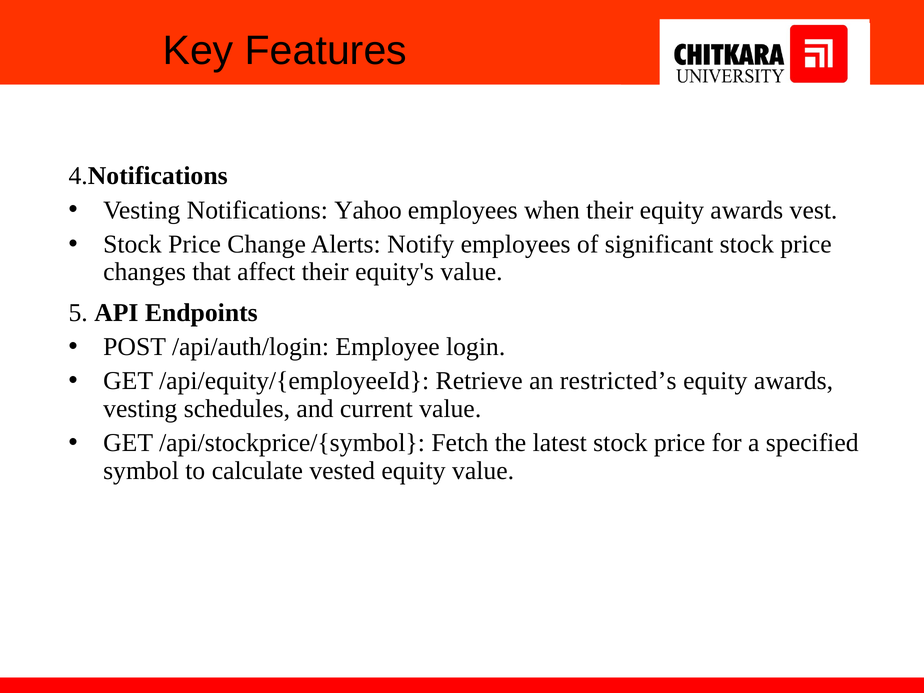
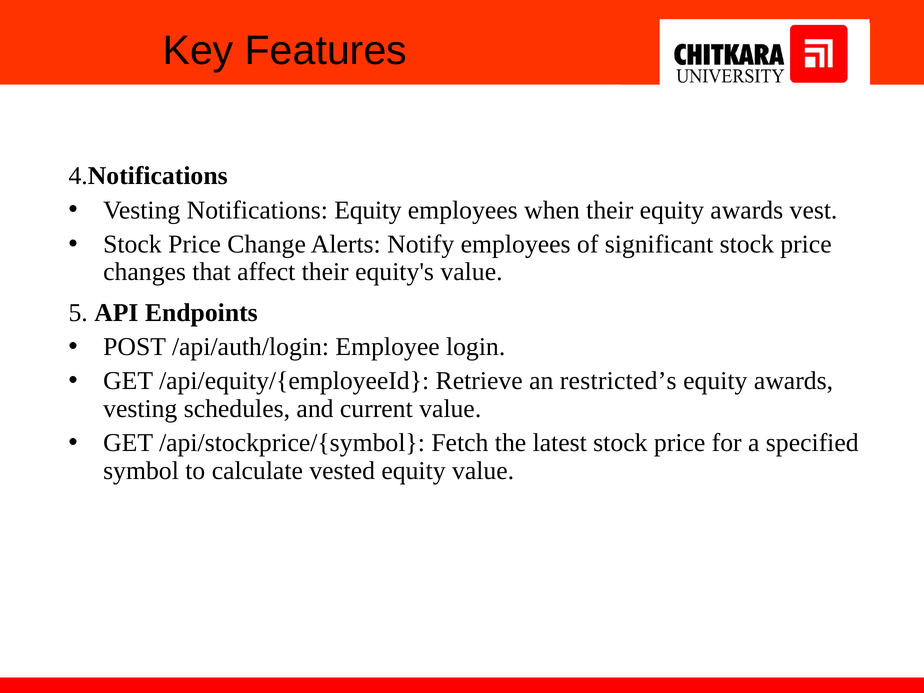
Notifications Yahoo: Yahoo -> Equity
